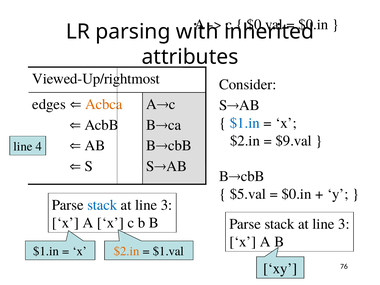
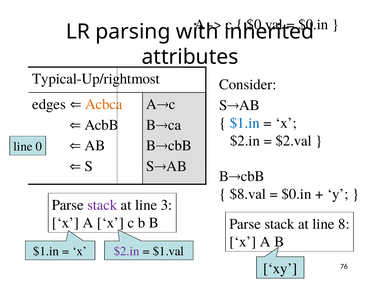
Viewed-Up/rightmost: Viewed-Up/rightmost -> Typical-Up/rightmost
$9.val: $9.val -> $2.val
4: 4 -> 0
$5.val: $5.val -> $8.val
stack at (102, 205) colour: blue -> purple
3 at (344, 224): 3 -> 8
$2.in at (127, 251) colour: orange -> purple
